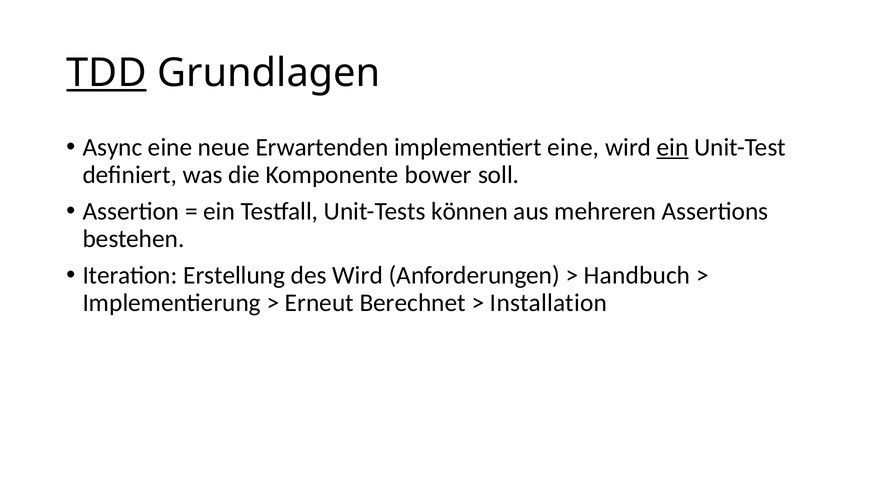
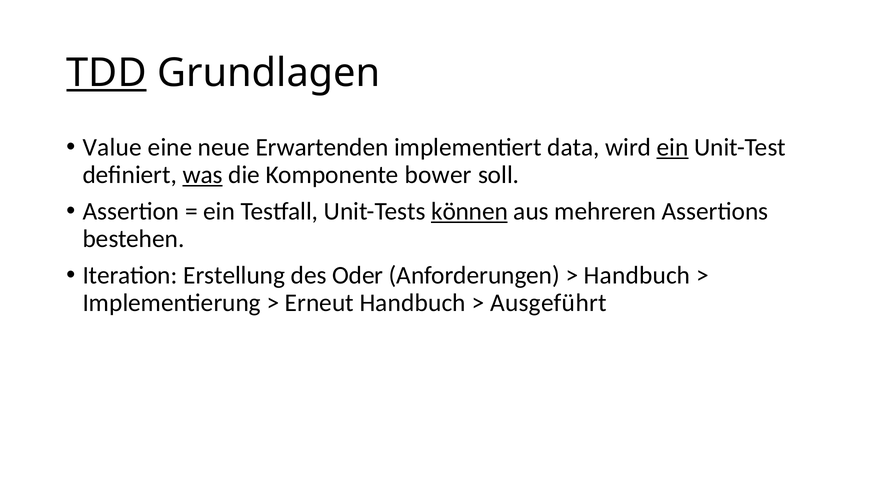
Async: Async -> Value
implementiert eine: eine -> data
was underline: none -> present
können underline: none -> present
des Wird: Wird -> Oder
Erneut Berechnet: Berechnet -> Handbuch
Installation: Installation -> Ausgeführt
